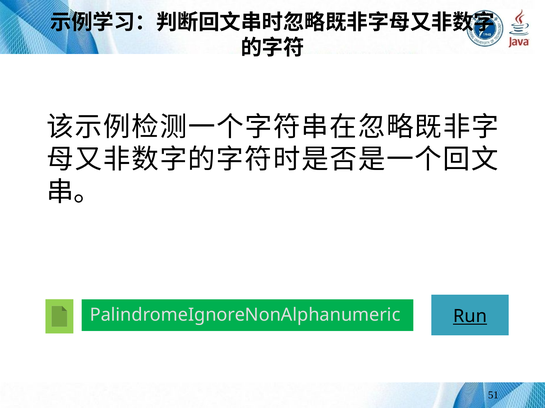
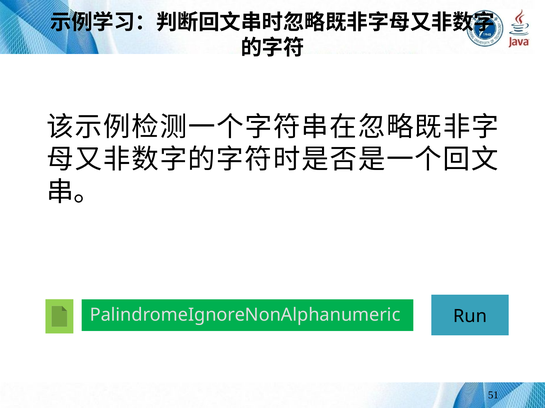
Run underline: present -> none
